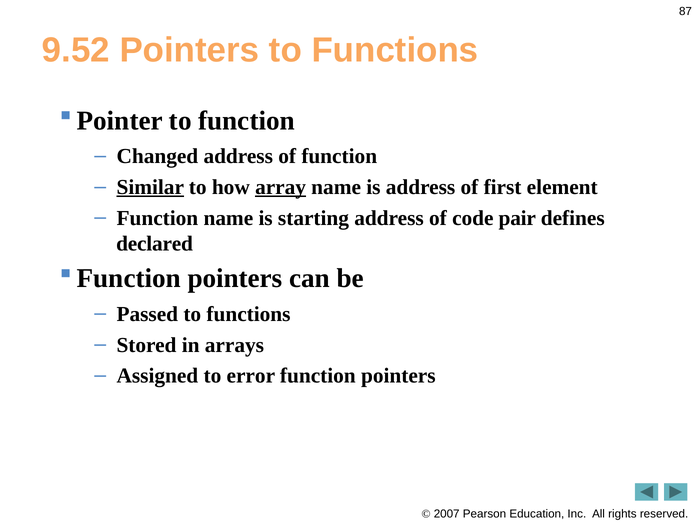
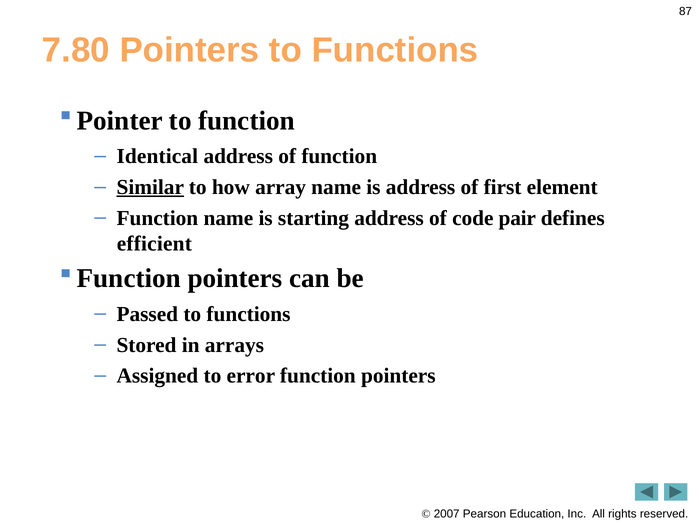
9.52: 9.52 -> 7.80
Changed: Changed -> Identical
array underline: present -> none
declared: declared -> efficient
